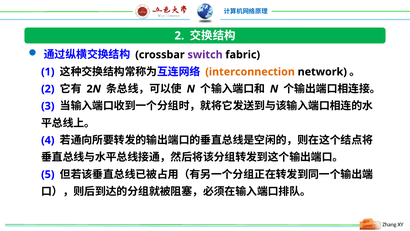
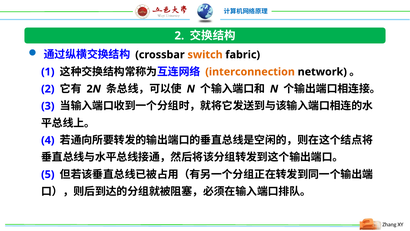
switch colour: purple -> orange
